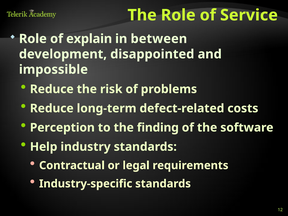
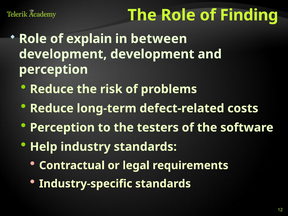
Service: Service -> Finding
development disappointed: disappointed -> development
impossible at (53, 70): impossible -> perception
finding: finding -> testers
